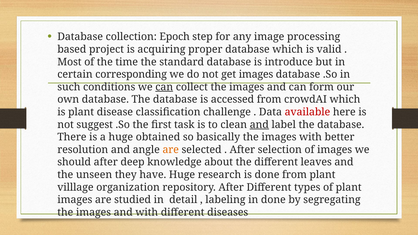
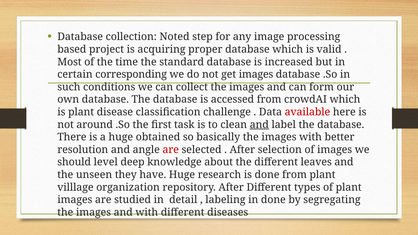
Epoch: Epoch -> Noted
introduce: introduce -> increased
can at (164, 87) underline: present -> none
suggest: suggest -> around
are at (171, 150) colour: orange -> red
should after: after -> level
